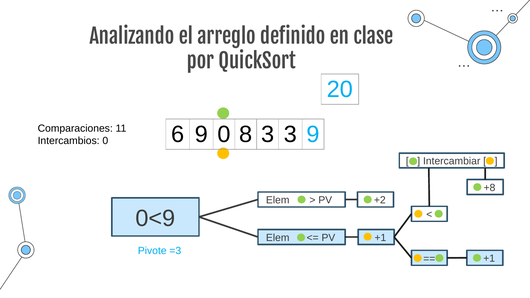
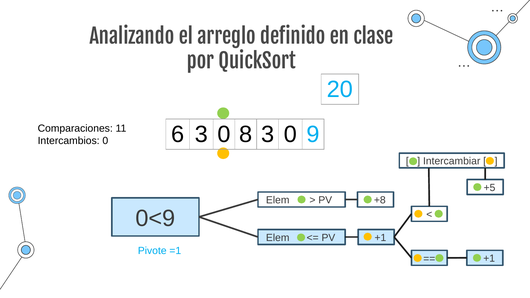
6 9: 9 -> 3
8 3 3: 3 -> 0
+8: +8 -> +5
+2: +2 -> +8
=3: =3 -> =1
